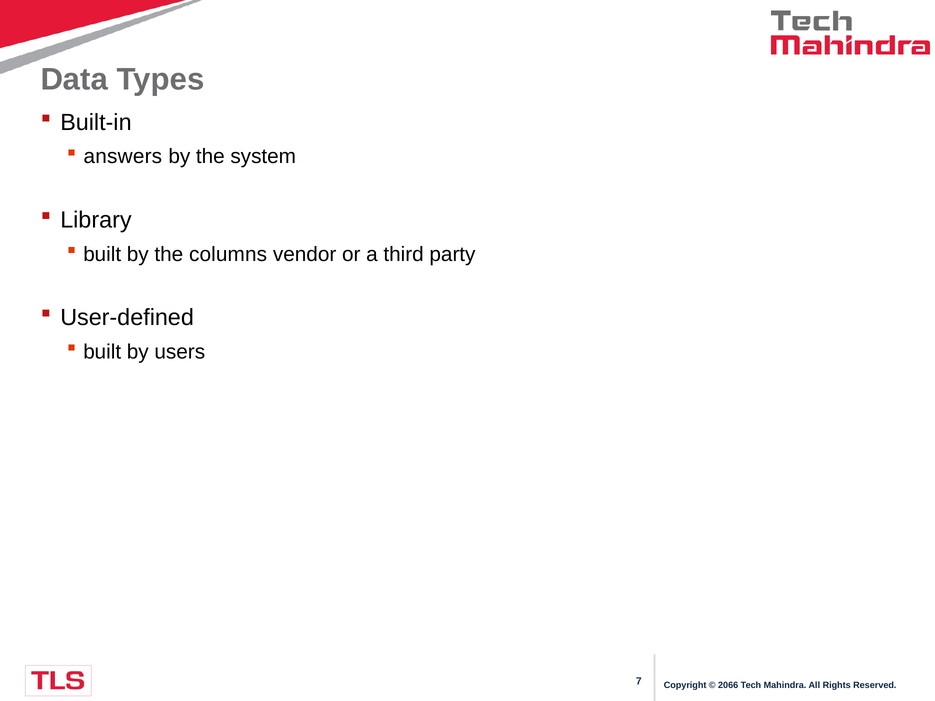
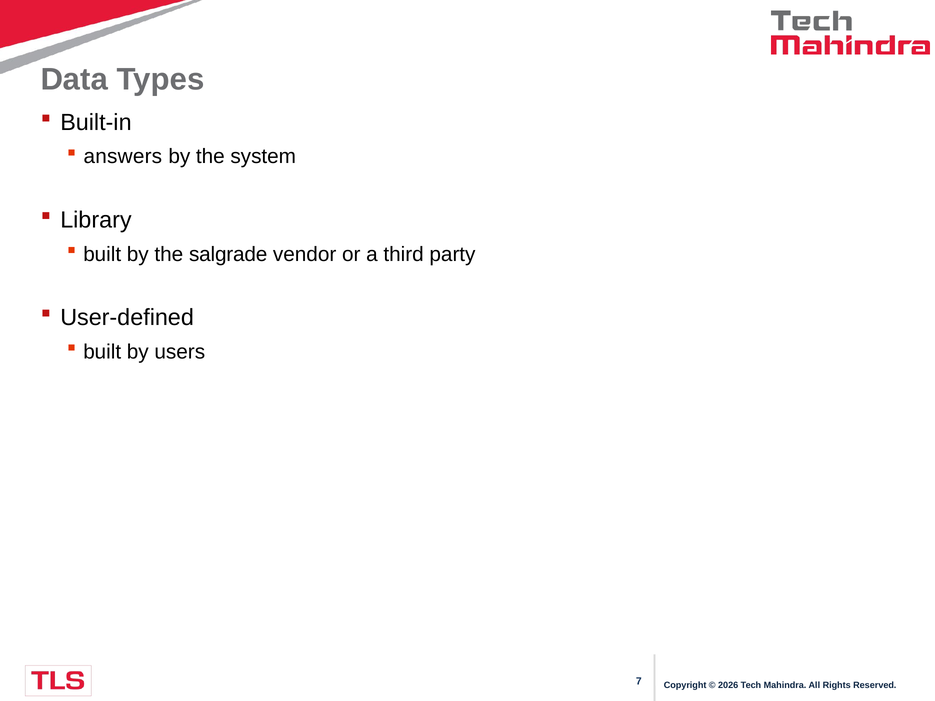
columns: columns -> salgrade
2066: 2066 -> 2026
